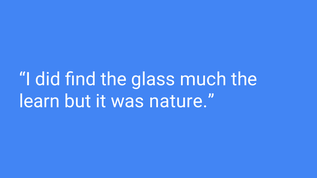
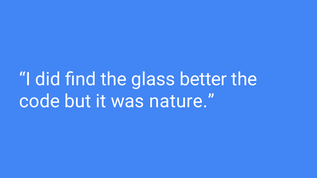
much: much -> better
learn: learn -> code
